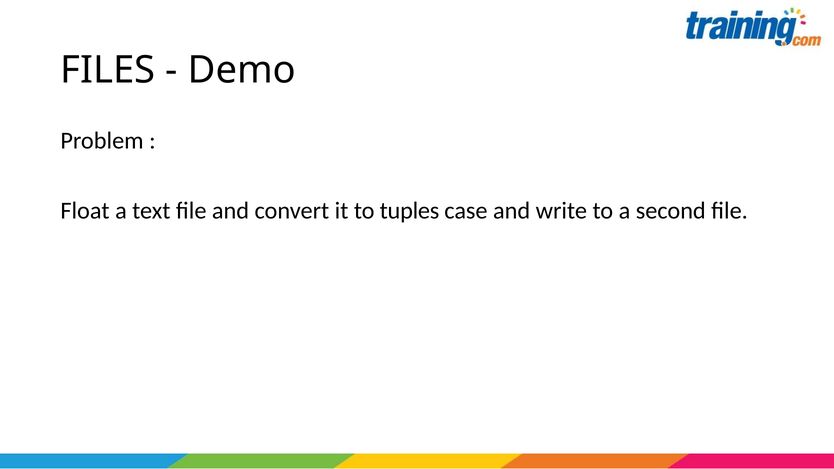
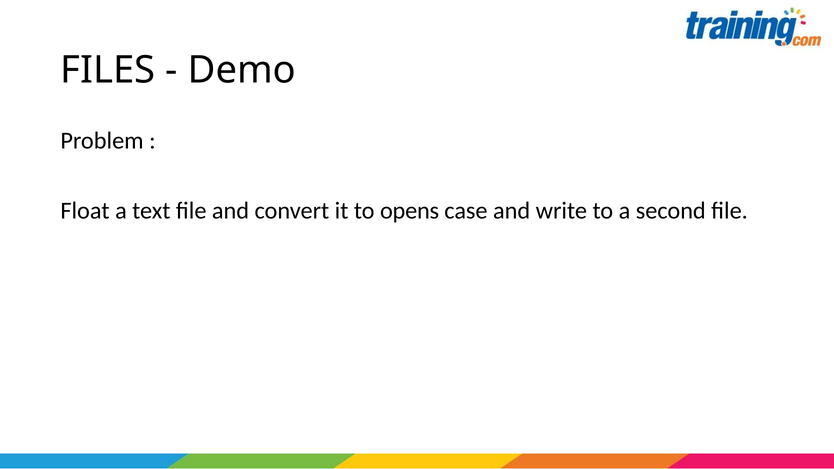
tuples: tuples -> opens
